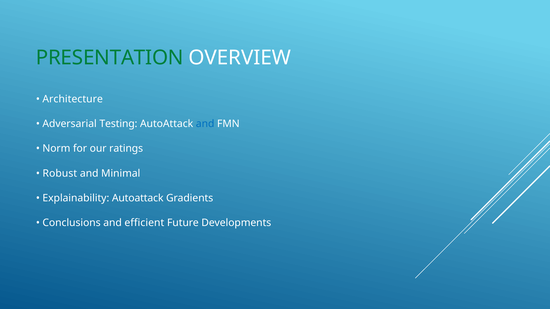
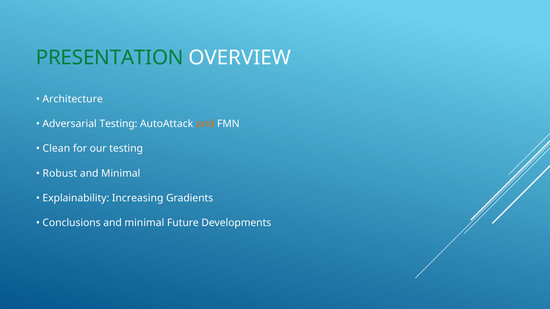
and at (205, 124) colour: blue -> orange
Norm: Norm -> Clean
our ratings: ratings -> testing
Explainability Autoattack: Autoattack -> Increasing
Conclusions and efficient: efficient -> minimal
